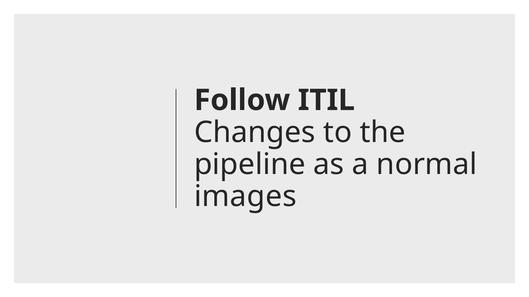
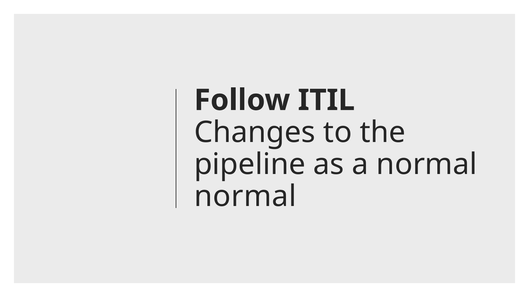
images at (245, 197): images -> normal
